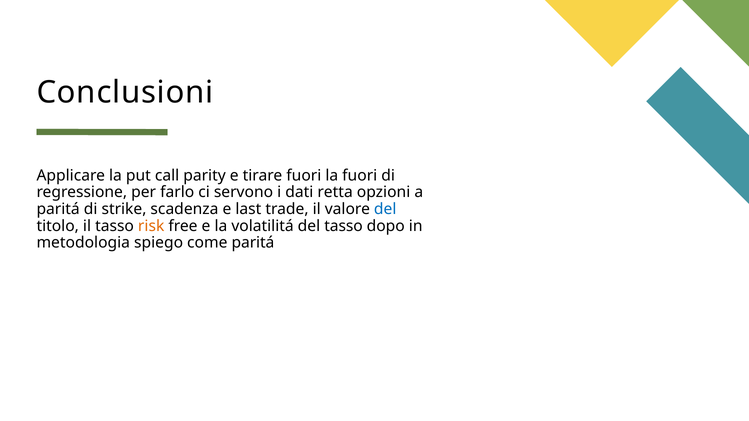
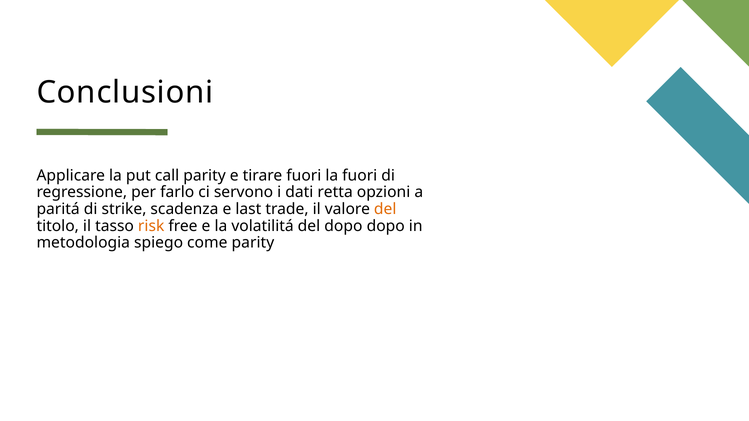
del at (385, 209) colour: blue -> orange
del tasso: tasso -> dopo
come paritá: paritá -> parity
